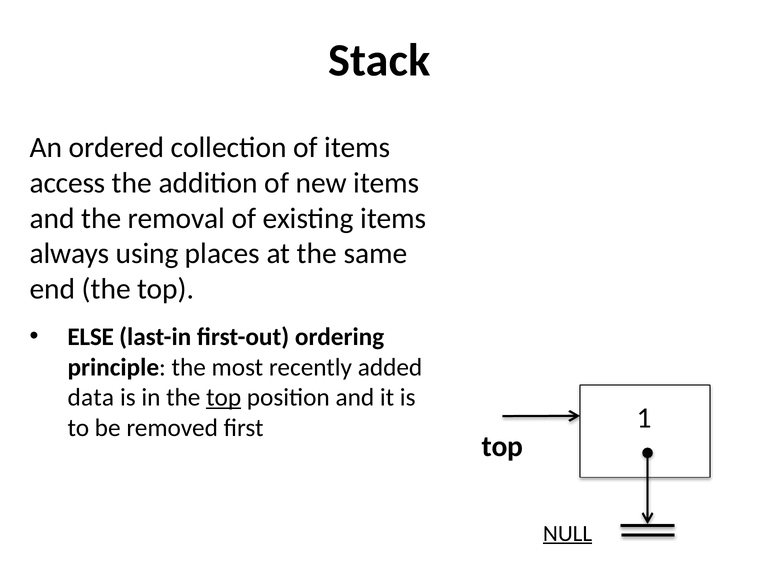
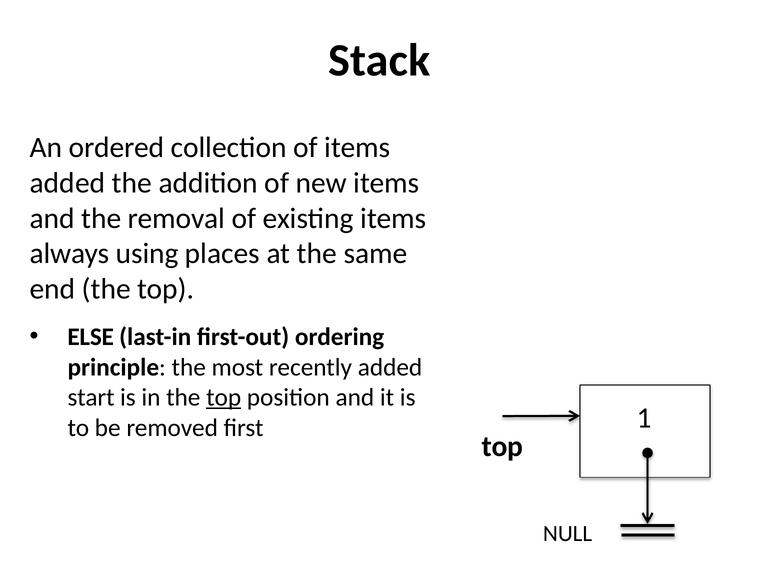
access at (68, 183): access -> added
data: data -> start
NULL underline: present -> none
